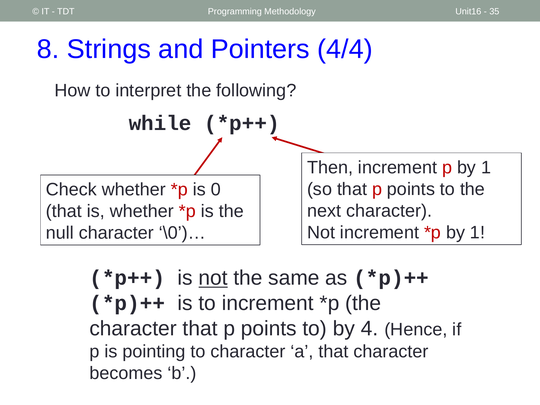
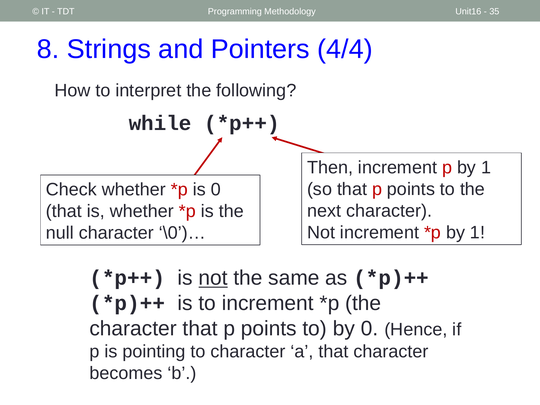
by 4: 4 -> 0
